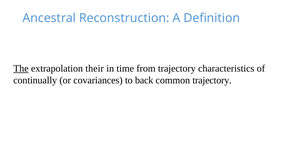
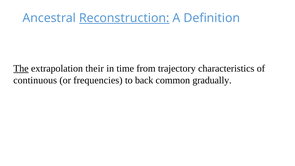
Reconstruction underline: none -> present
continually: continually -> continuous
covariances: covariances -> frequencies
common trajectory: trajectory -> gradually
